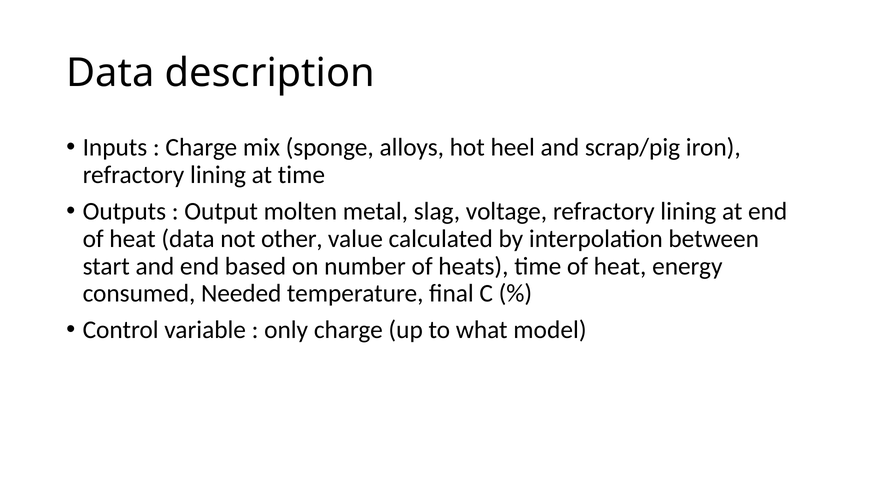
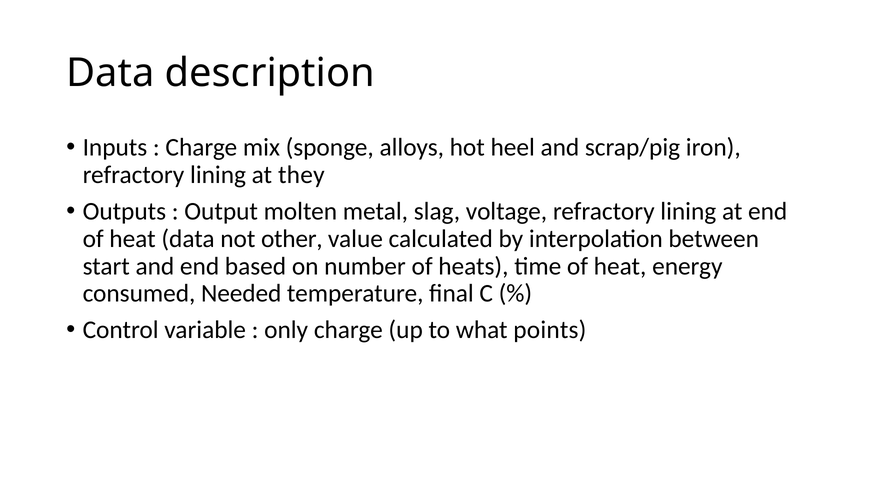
at time: time -> they
model: model -> points
